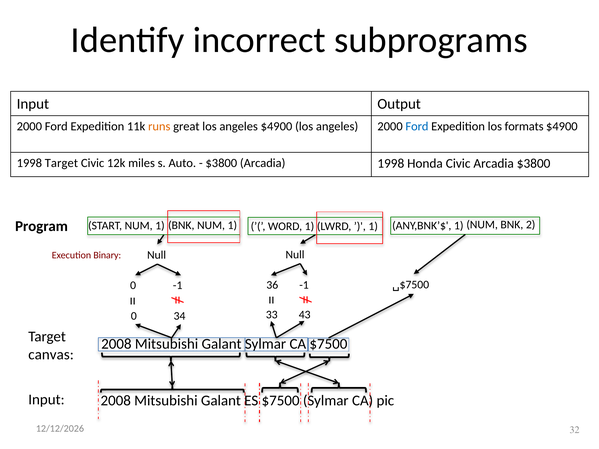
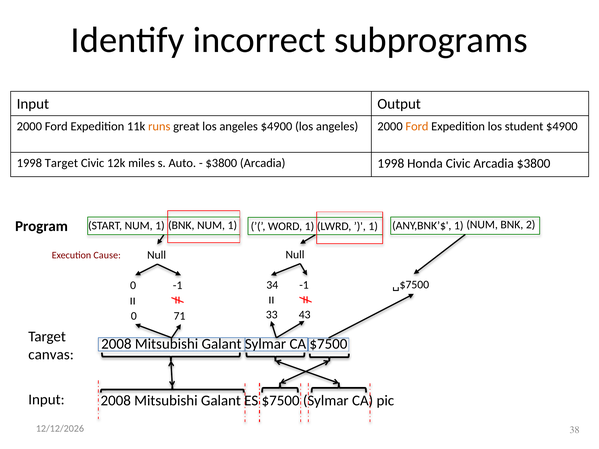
Ford at (417, 127) colour: blue -> orange
formats: formats -> student
Binary: Binary -> Cause
36: 36 -> 34
34: 34 -> 71
32: 32 -> 38
